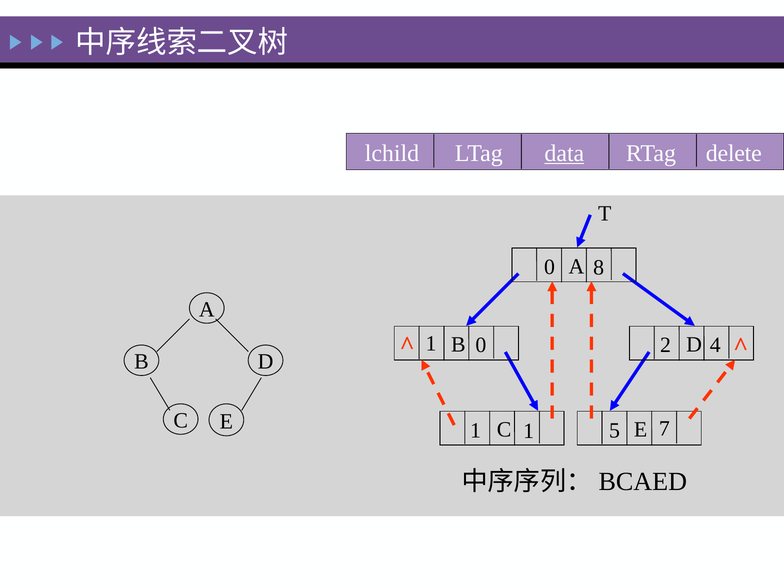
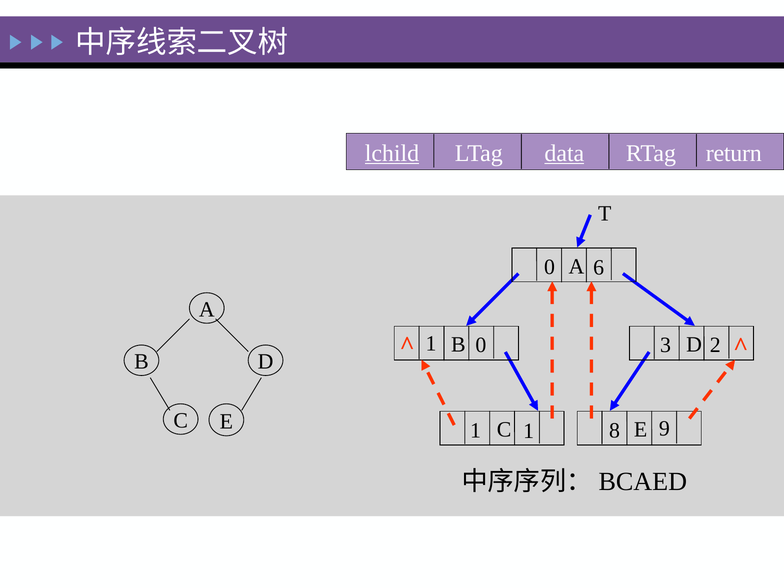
lchild underline: none -> present
delete: delete -> return
8: 8 -> 6
4: 4 -> 2
2: 2 -> 3
5: 5 -> 8
7: 7 -> 9
